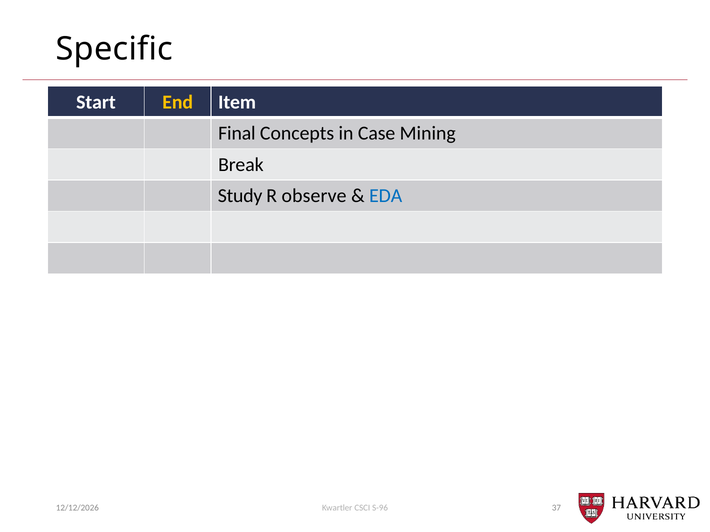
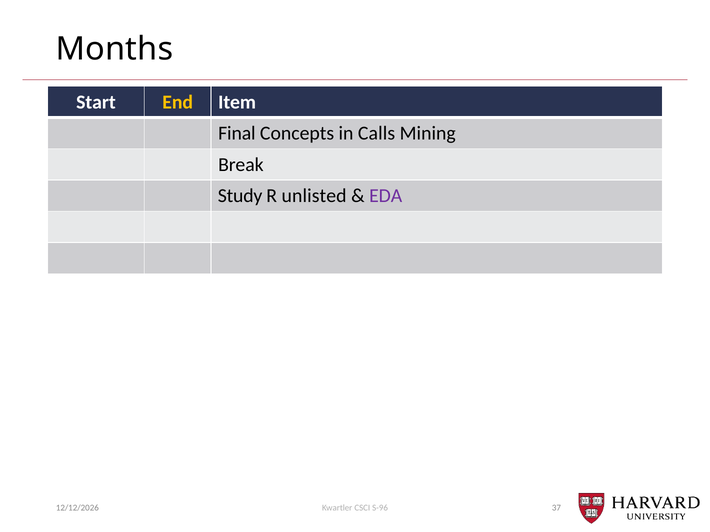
Specific: Specific -> Months
Case: Case -> Calls
observe: observe -> unlisted
EDA colour: blue -> purple
